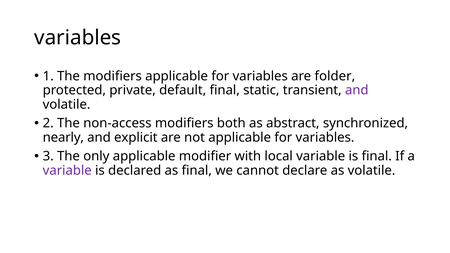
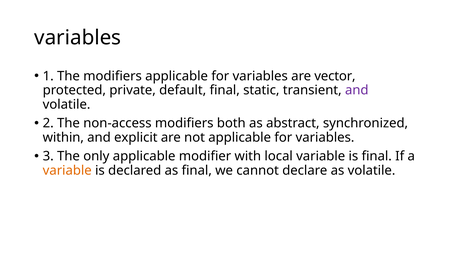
folder: folder -> vector
nearly: nearly -> within
variable at (67, 171) colour: purple -> orange
